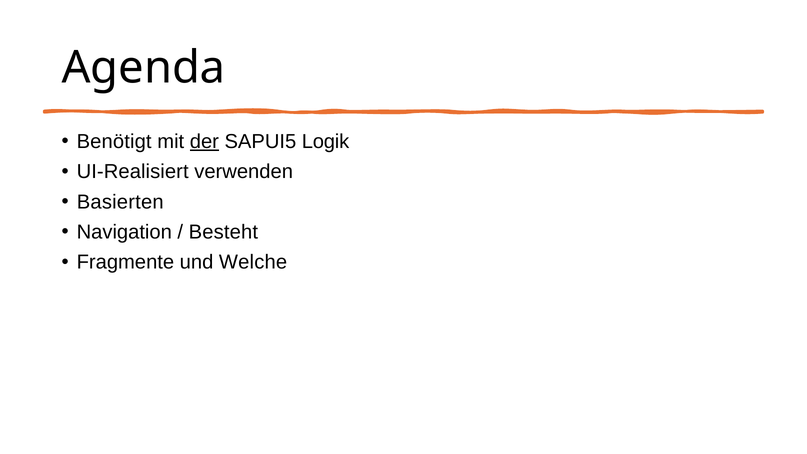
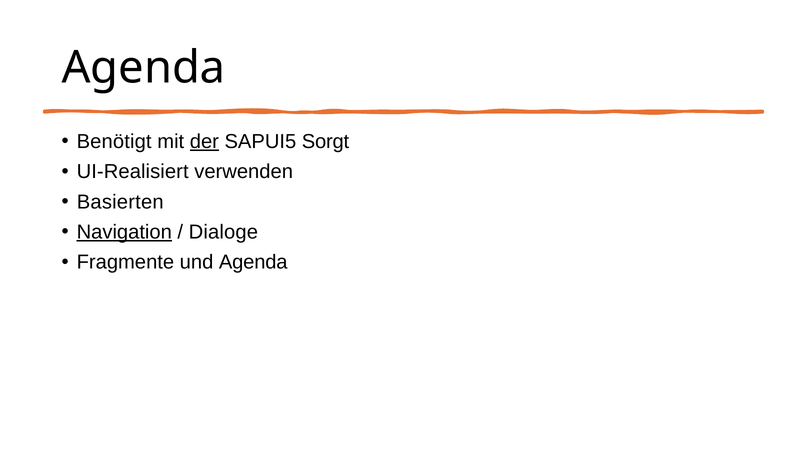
Logik: Logik -> Sorgt
Navigation underline: none -> present
Besteht: Besteht -> Dialoge
und Welche: Welche -> Agenda
